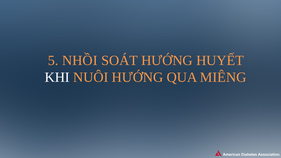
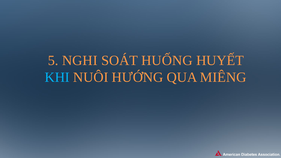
NHỒI: NHỒI -> NGHI
SOÁT HƯỚNG: HƯỚNG -> HUỐNG
KHI colour: white -> light blue
